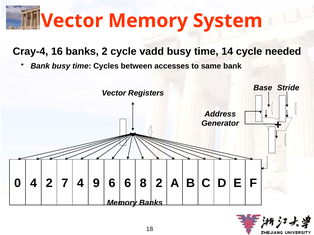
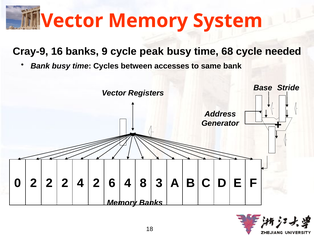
Cray-4: Cray-4 -> Cray-9
banks 2: 2 -> 9
vadd: vadd -> peak
14: 14 -> 68
0 4: 4 -> 2
7 at (65, 183): 7 -> 2
4 9: 9 -> 2
6 6: 6 -> 4
8 2: 2 -> 3
